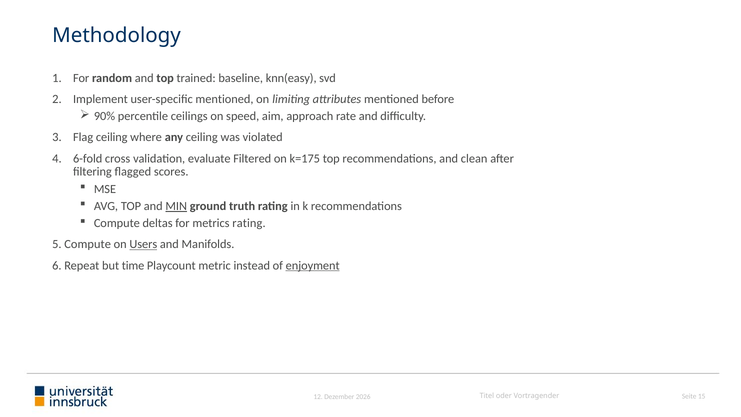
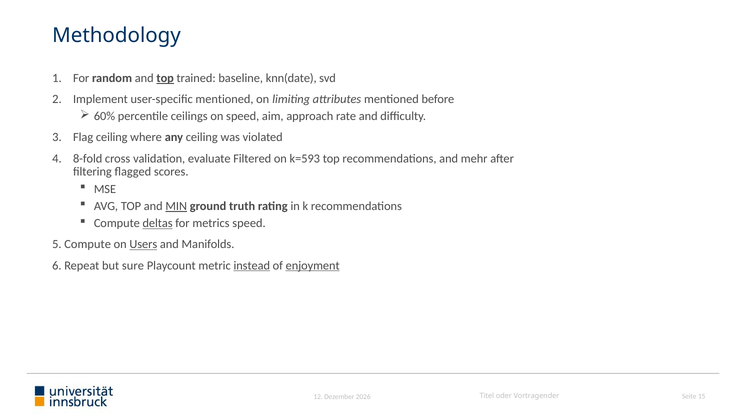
top at (165, 78) underline: none -> present
knn(easy: knn(easy -> knn(date
90%: 90% -> 60%
6-fold: 6-fold -> 8-fold
k=175: k=175 -> k=593
clean: clean -> mehr
deltas underline: none -> present
metrics rating: rating -> speed
time: time -> sure
instead underline: none -> present
